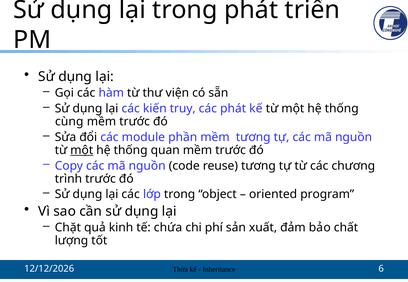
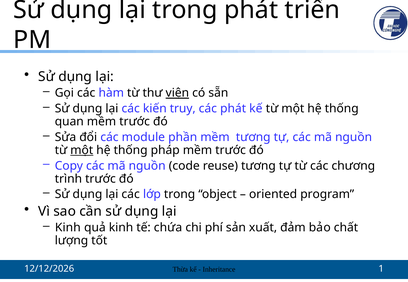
viện underline: none -> present
cùng: cùng -> quan
quan: quan -> pháp
Chặt at (68, 228): Chặt -> Kinh
6: 6 -> 1
